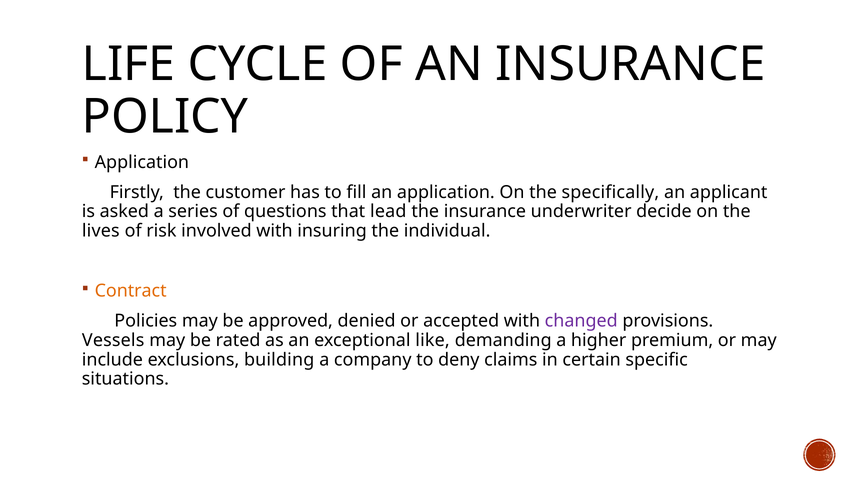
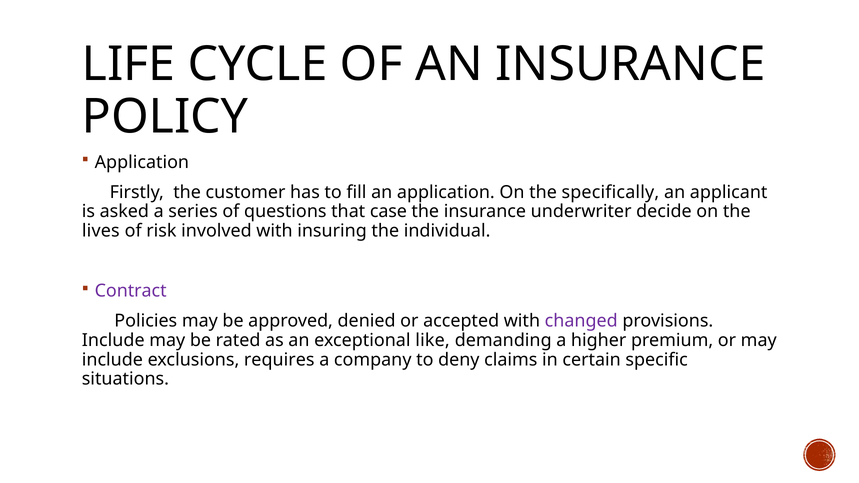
lead: lead -> case
Contract colour: orange -> purple
Vessels at (113, 340): Vessels -> Include
building: building -> requires
